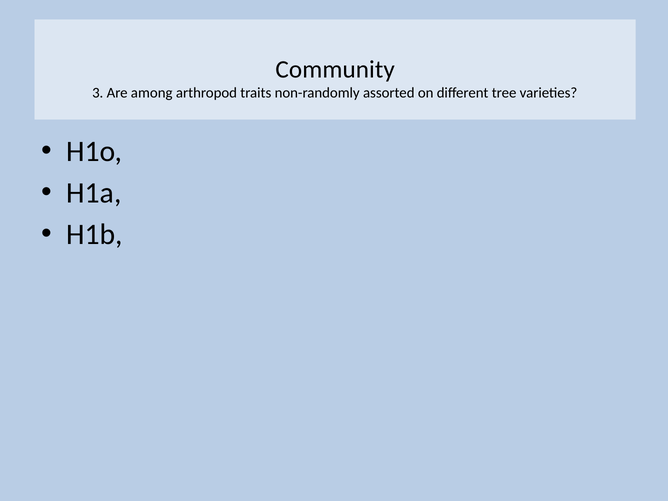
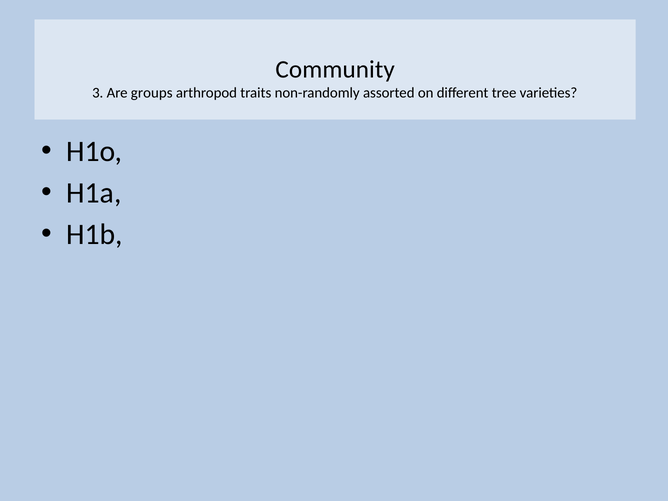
among: among -> groups
